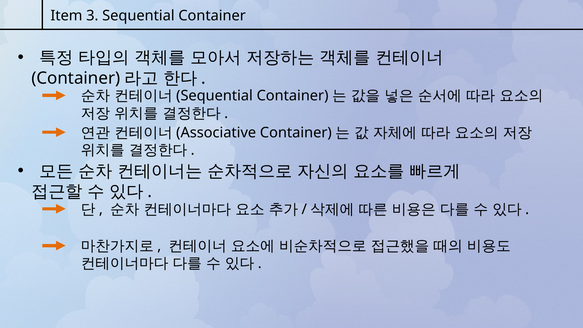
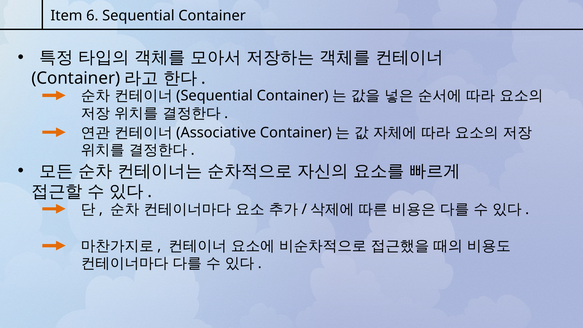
3: 3 -> 6
